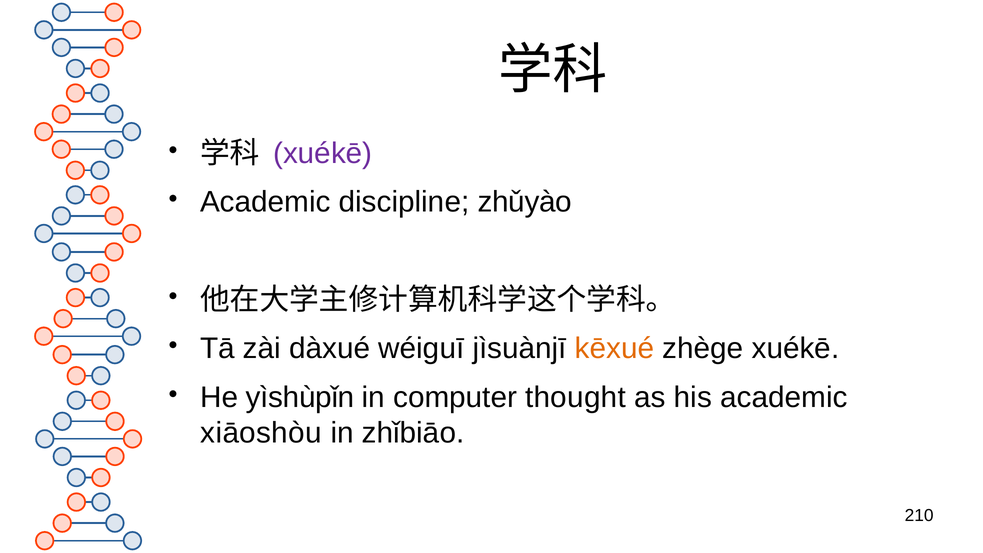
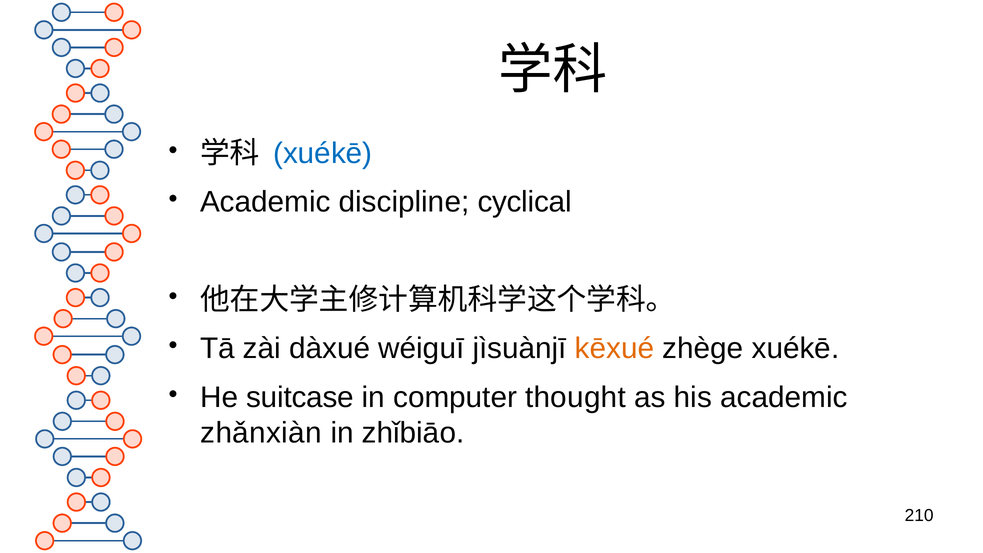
xuékē at (323, 153) colour: purple -> blue
zhǔyào: zhǔyào -> cyclical
yìshùpǐn: yìshùpǐn -> suitcase
xiāoshòu: xiāoshòu -> zhǎnxiàn
